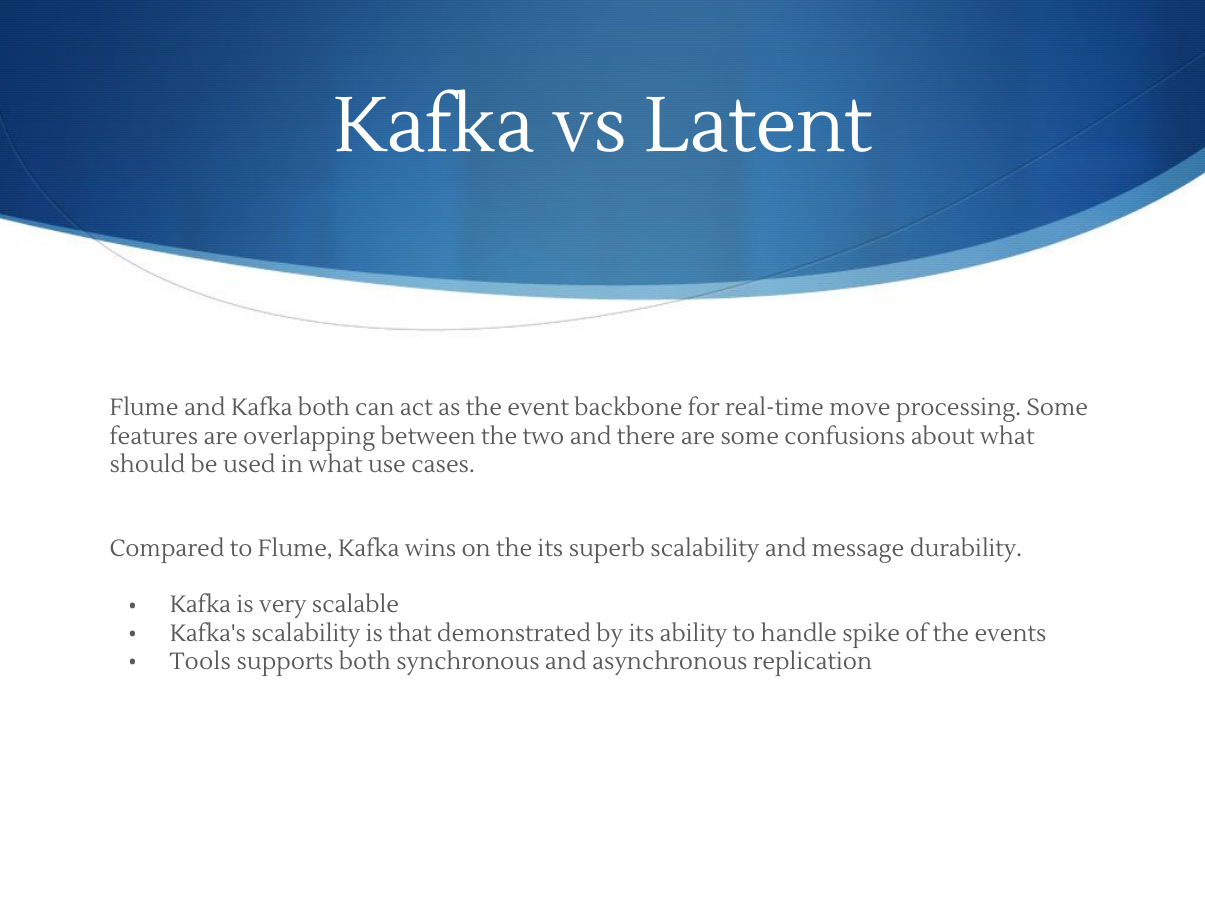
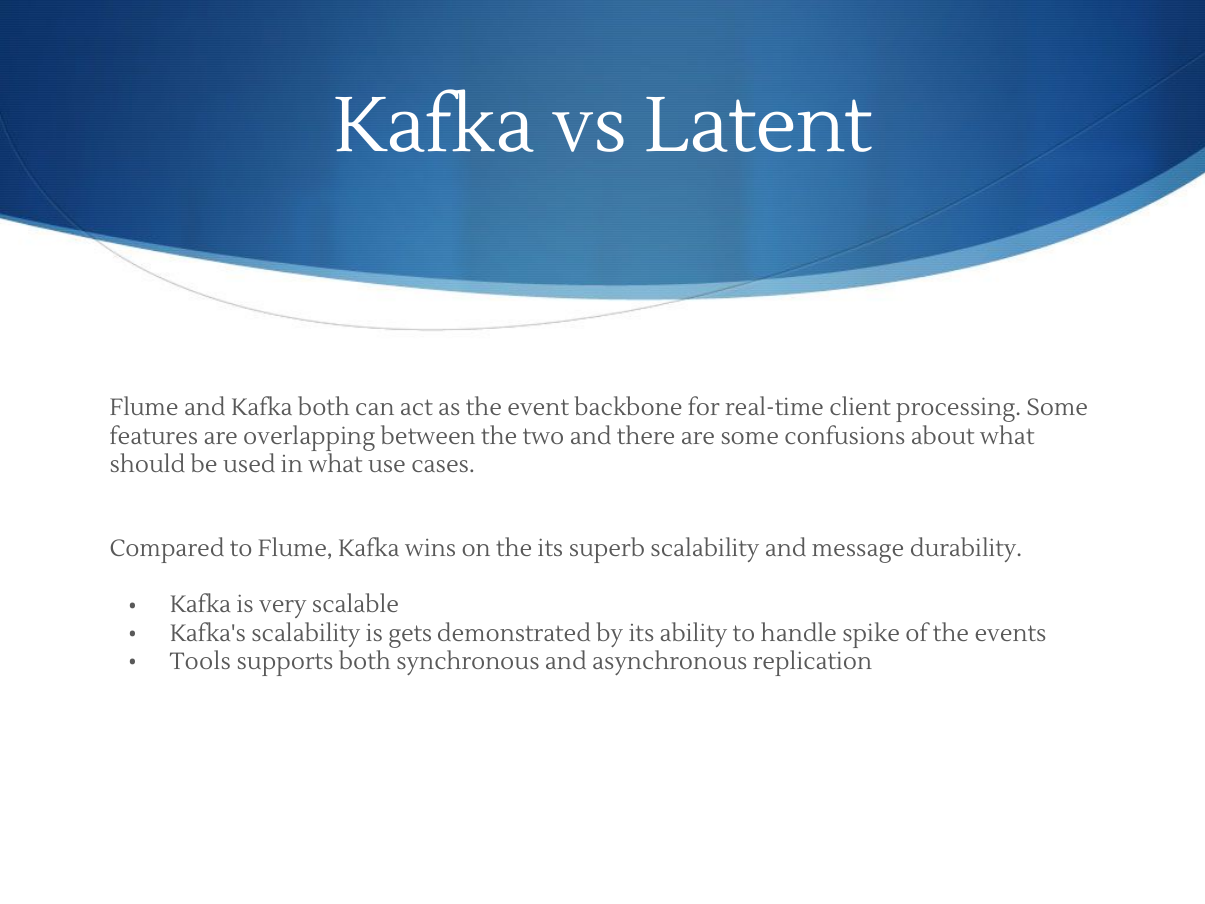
move: move -> client
that: that -> gets
